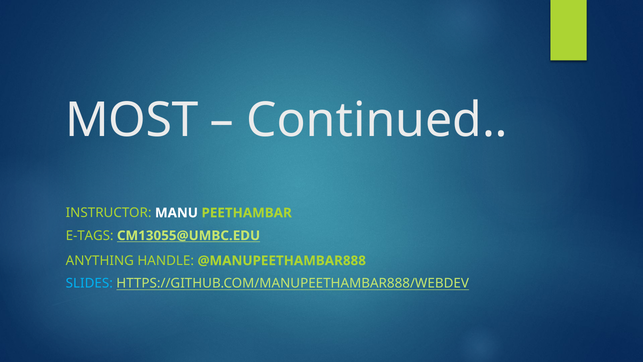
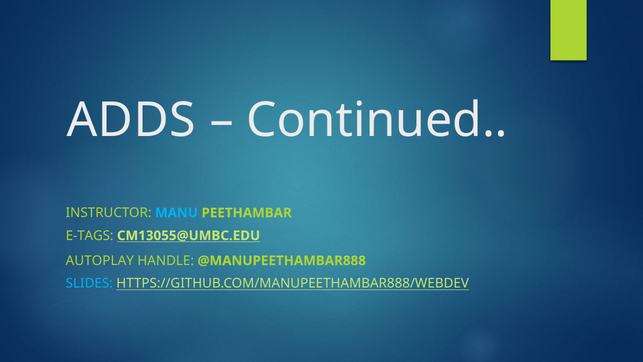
MOST: MOST -> ADDS
MANU colour: white -> light blue
ANYTHING: ANYTHING -> AUTOPLAY
